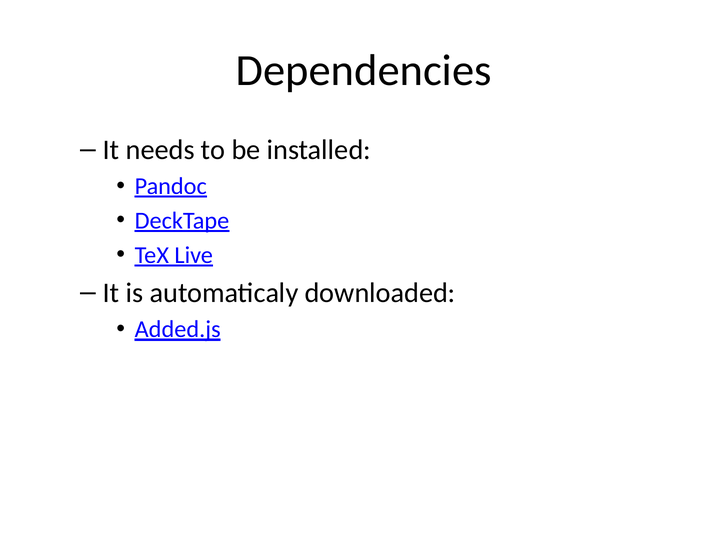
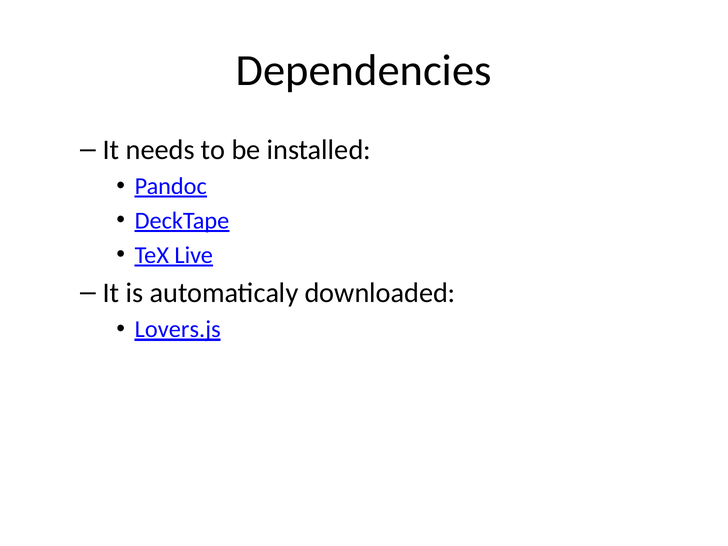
Added.js: Added.js -> Lovers.js
